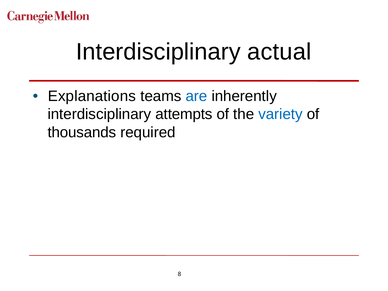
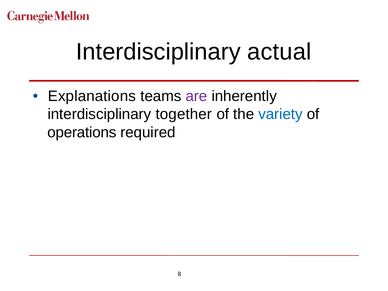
are colour: blue -> purple
attempts: attempts -> together
thousands: thousands -> operations
